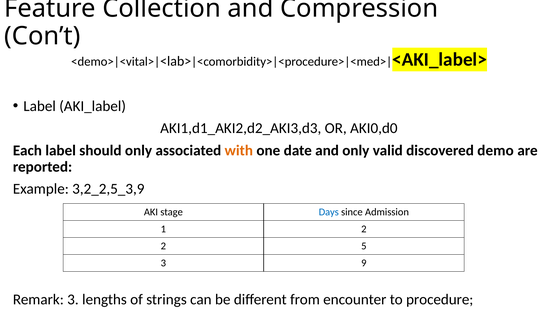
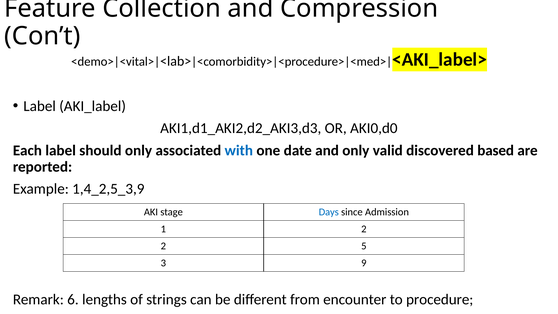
with colour: orange -> blue
demo: demo -> based
3,2_2,5_3,9: 3,2_2,5_3,9 -> 1,4_2,5_3,9
Remark 3: 3 -> 6
